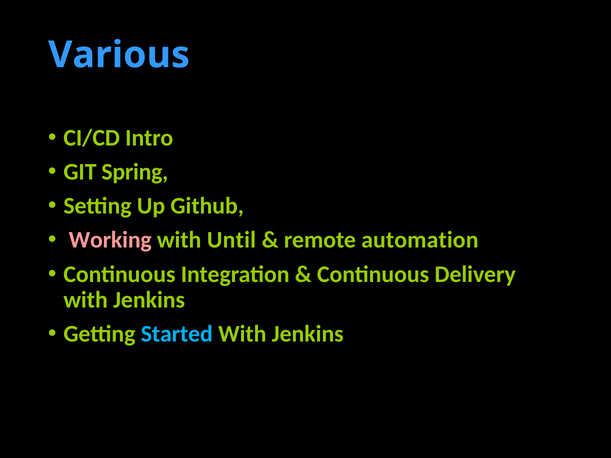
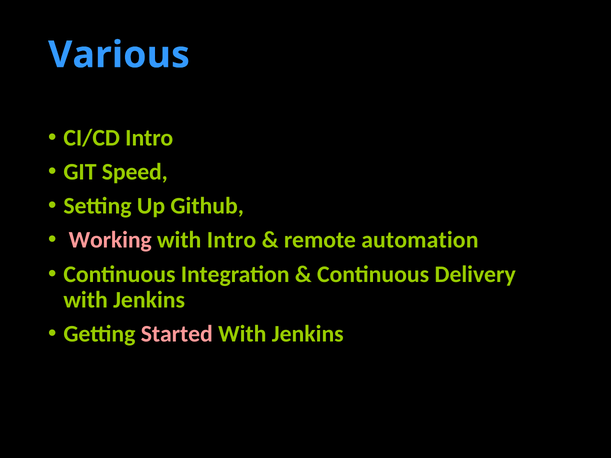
Spring: Spring -> Speed
with Until: Until -> Intro
Started colour: light blue -> pink
